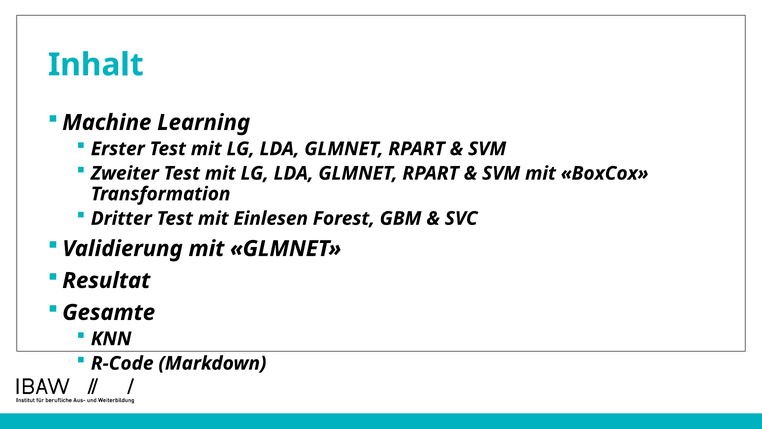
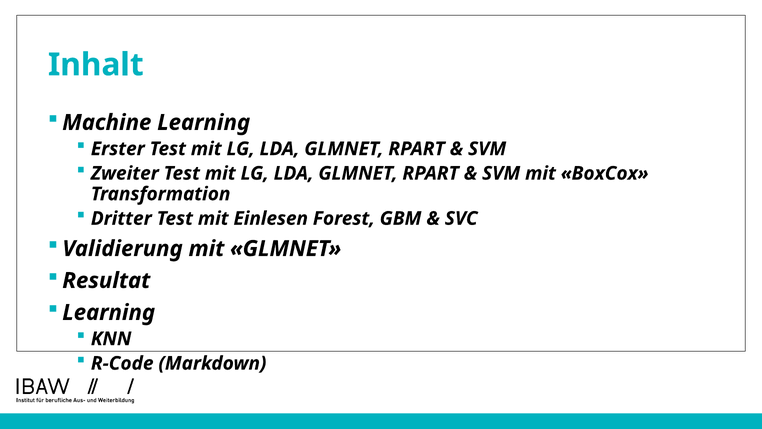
Gesamte at (109, 312): Gesamte -> Learning
